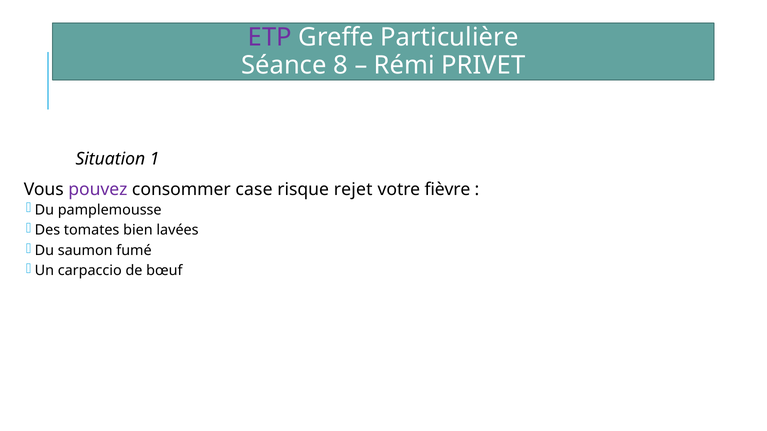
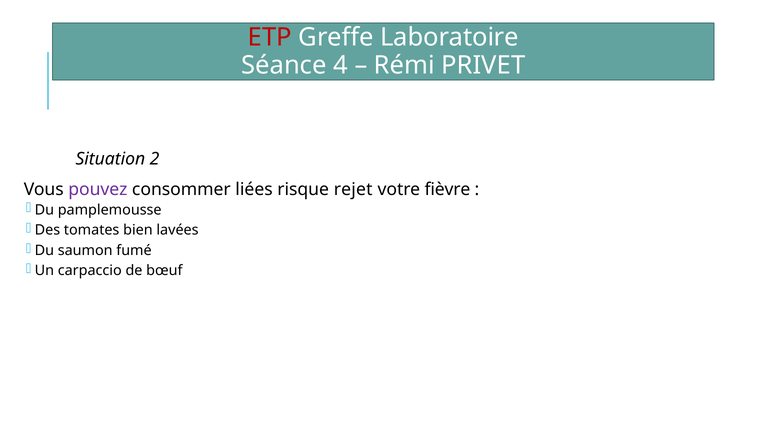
ETP colour: purple -> red
Particulière: Particulière -> Laboratoire
8: 8 -> 4
1: 1 -> 2
case: case -> liées
